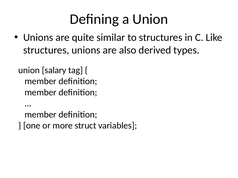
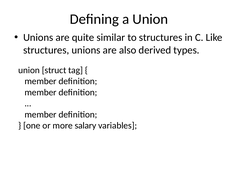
salary: salary -> struct
struct: struct -> salary
